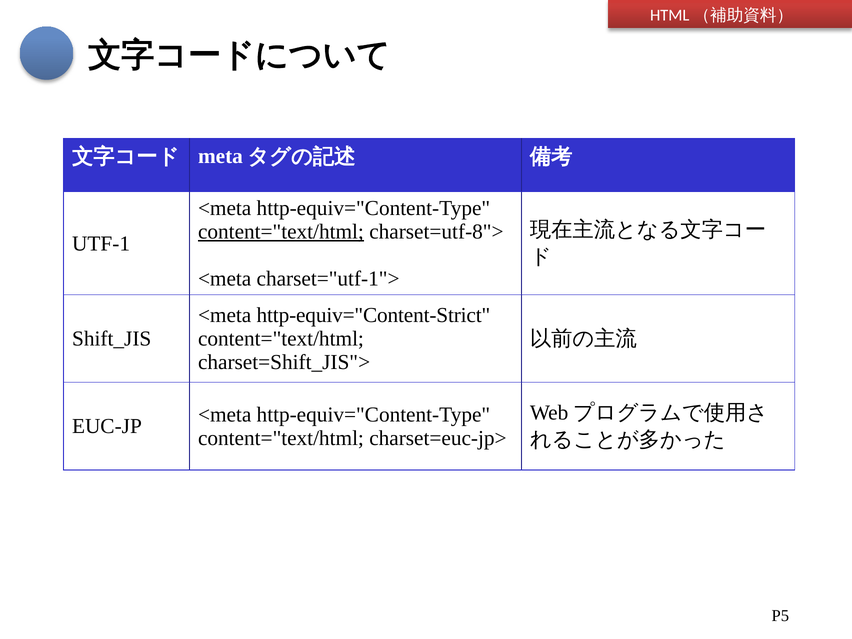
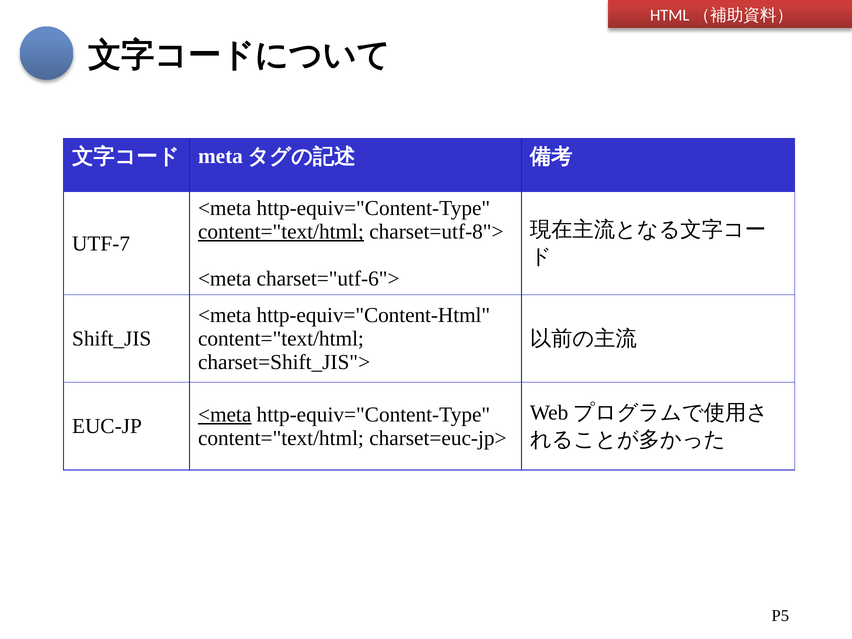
UTF-1: UTF-1 -> UTF-7
charset="utf-1">: charset="utf-1"> -> charset="utf-6">
http-equiv="Content-Strict: http-equiv="Content-Strict -> http-equiv="Content-Html
<meta at (225, 415) underline: none -> present
